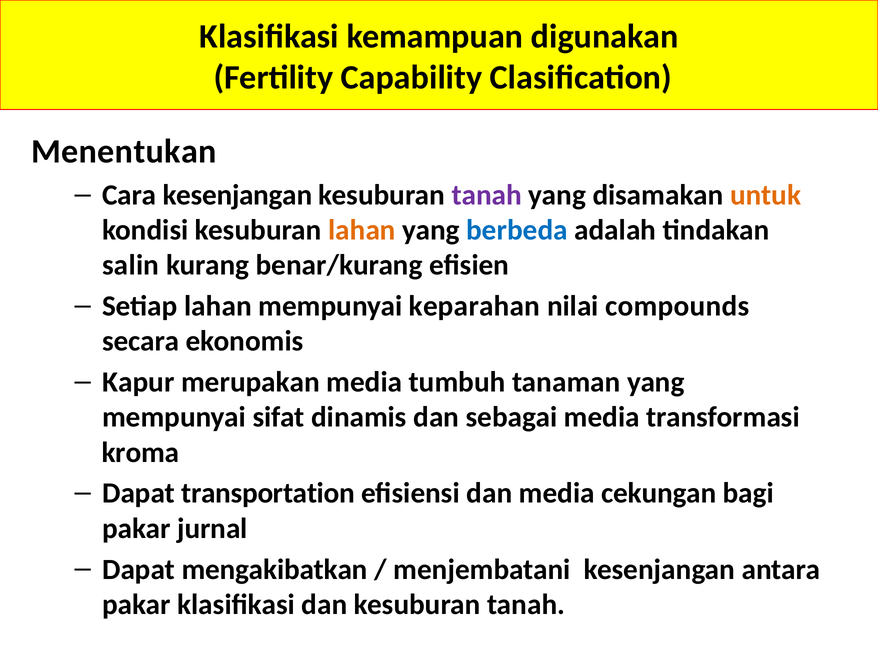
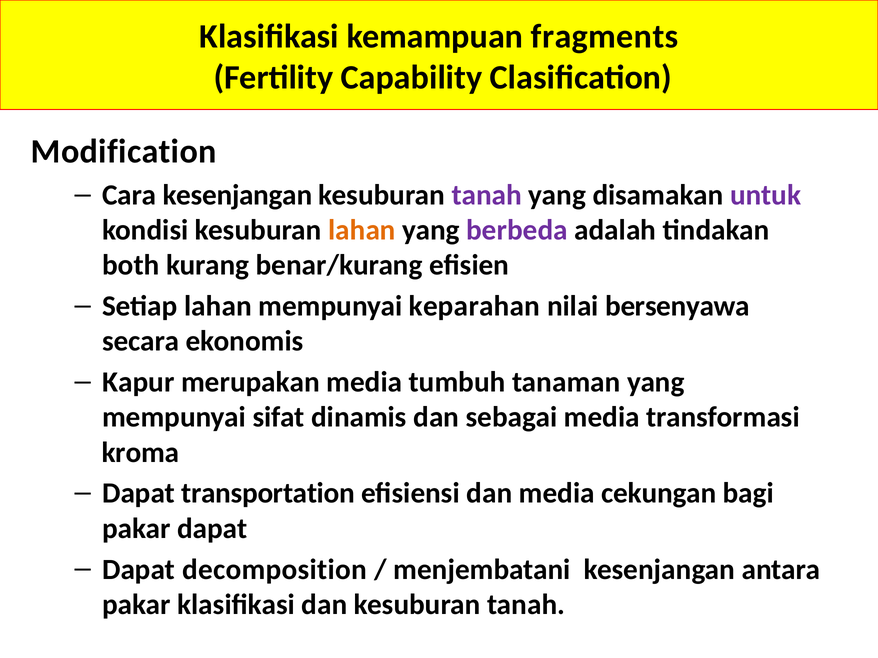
digunakan: digunakan -> fragments
Menentukan: Menentukan -> Modification
untuk colour: orange -> purple
berbeda colour: blue -> purple
salin: salin -> both
compounds: compounds -> bersenyawa
pakar jurnal: jurnal -> dapat
mengakibatkan: mengakibatkan -> decomposition
